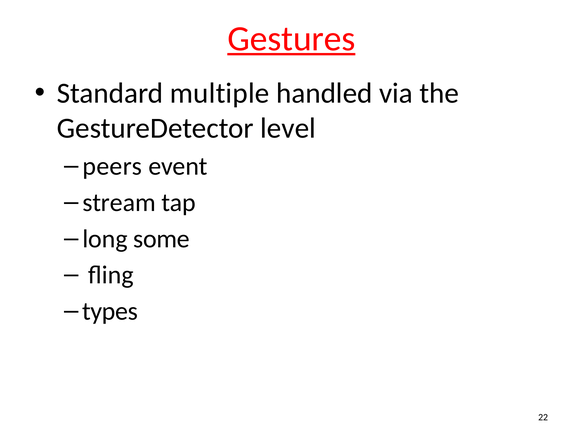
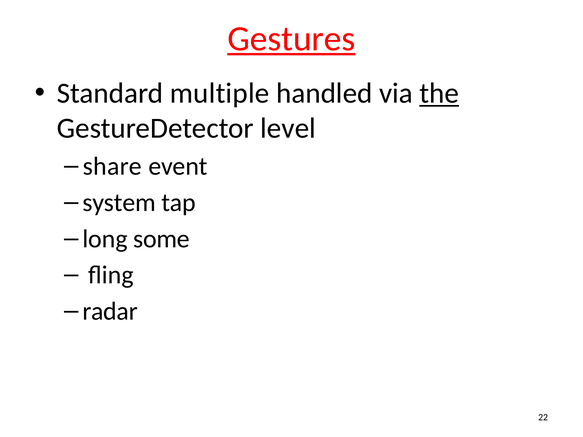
the underline: none -> present
peers: peers -> share
stream: stream -> system
types: types -> radar
